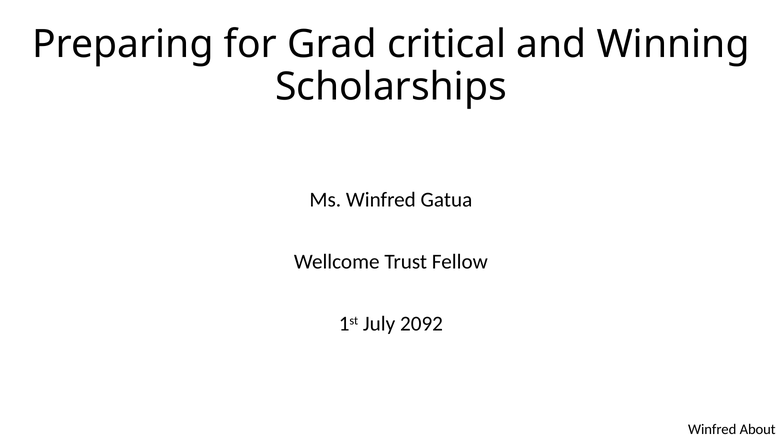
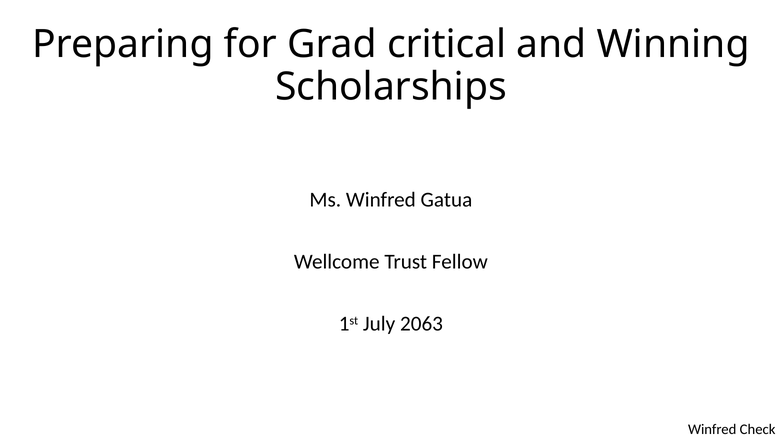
2092: 2092 -> 2063
About: About -> Check
